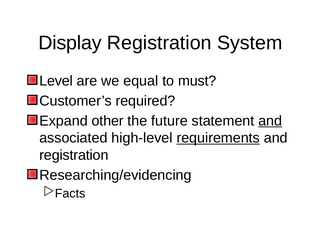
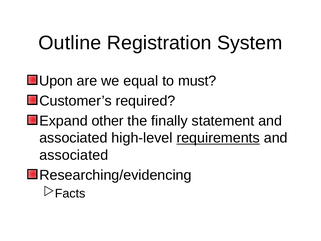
Display: Display -> Outline
Level: Level -> Upon
future: future -> finally
and at (270, 121) underline: present -> none
registration at (74, 155): registration -> associated
